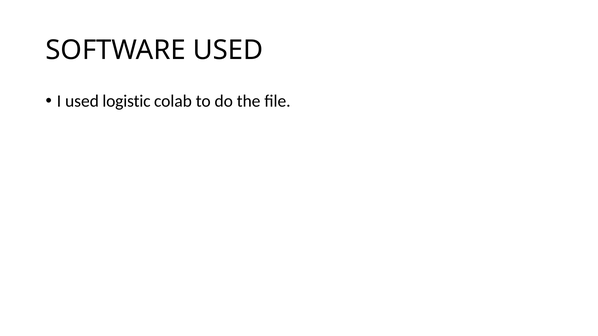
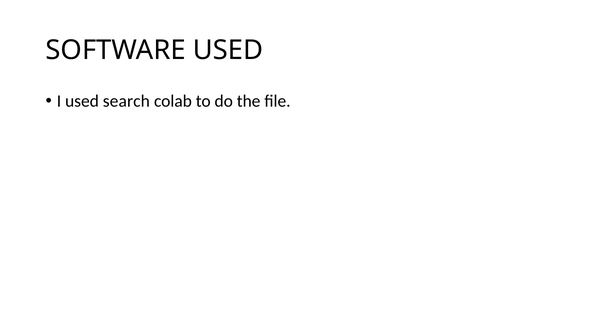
logistic: logistic -> search
